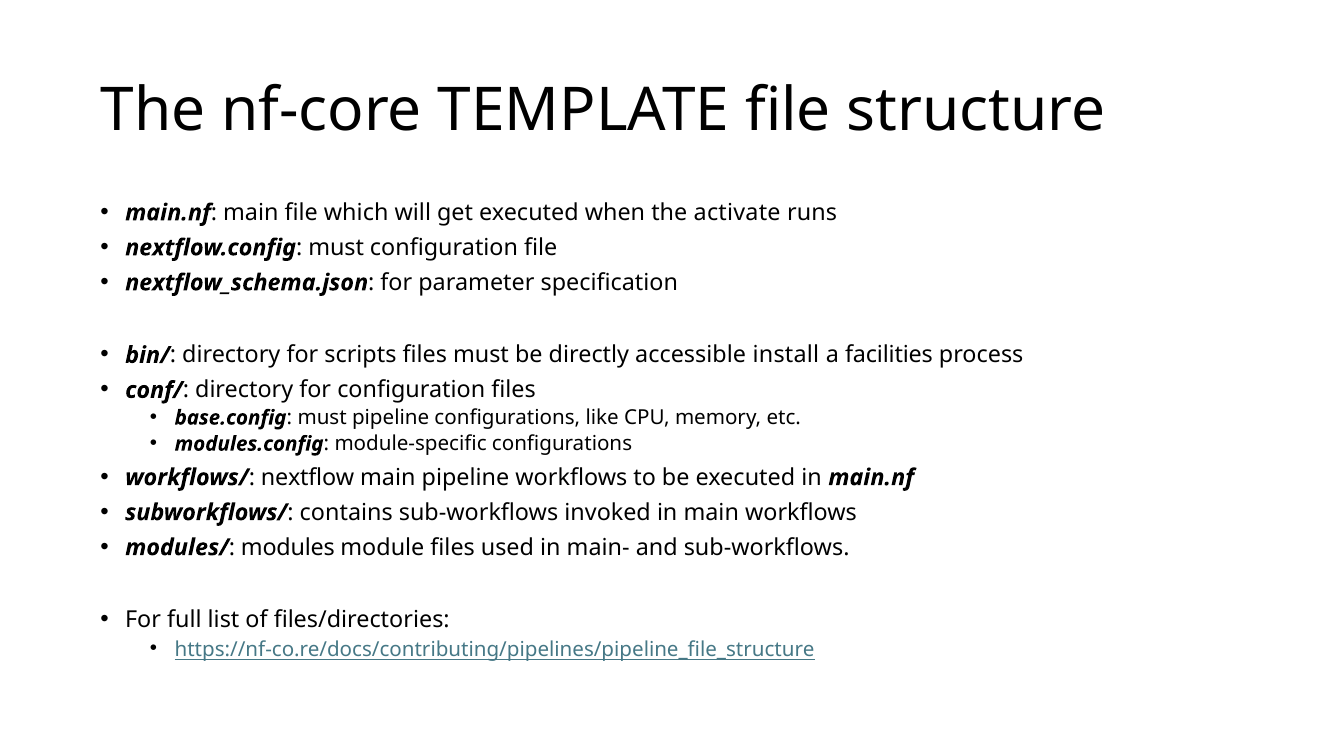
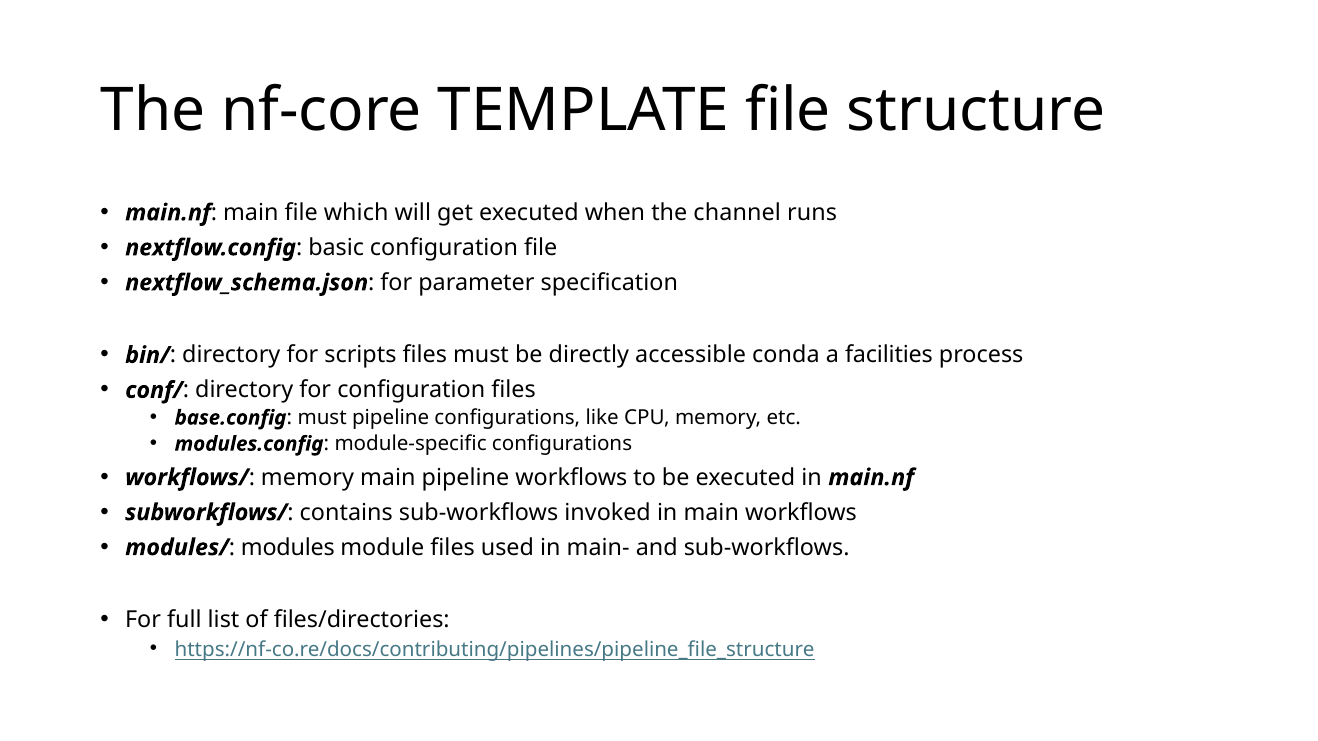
activate: activate -> channel
nextflow.config must: must -> basic
install: install -> conda
workflows/ nextflow: nextflow -> memory
